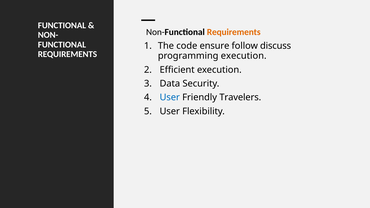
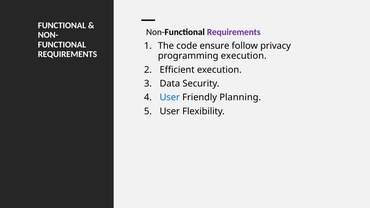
Requirements at (234, 32) colour: orange -> purple
discuss: discuss -> privacy
Travelers: Travelers -> Planning
